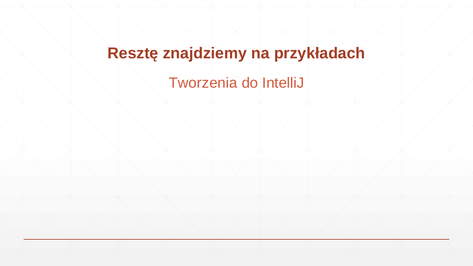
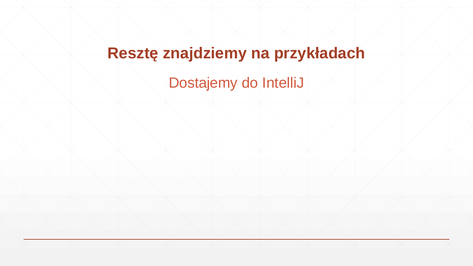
Tworzenia: Tworzenia -> Dostajemy
